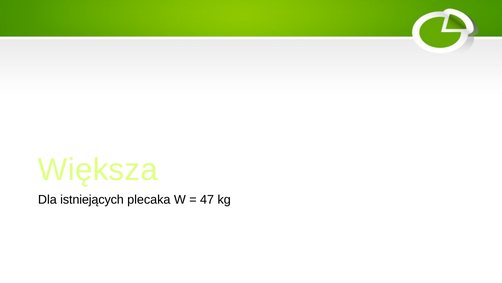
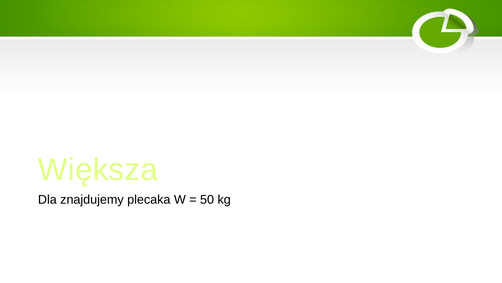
istniejących: istniejących -> znajdujemy
47: 47 -> 50
